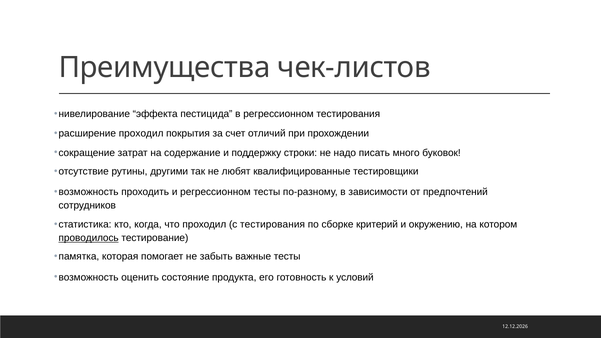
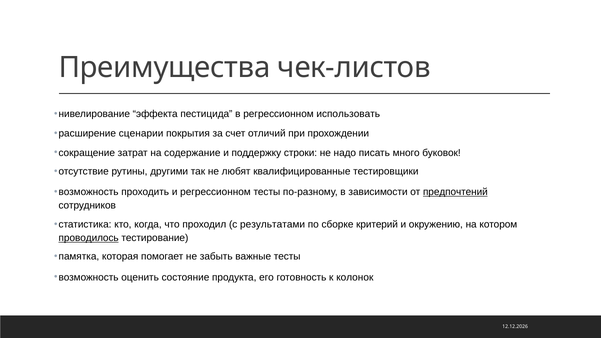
регрессионном тестирования: тестирования -> использовать
расширение проходил: проходил -> сценарии
предпочтений underline: none -> present
с тестирования: тестирования -> результатами
условий: условий -> колонок
